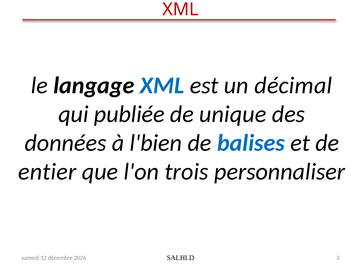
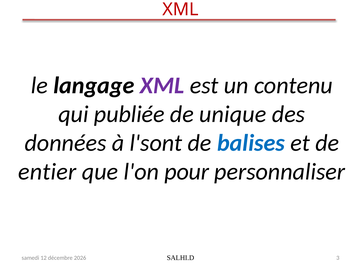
XML at (162, 86) colour: blue -> purple
décimal: décimal -> contenu
l'bien: l'bien -> l'sont
trois: trois -> pour
